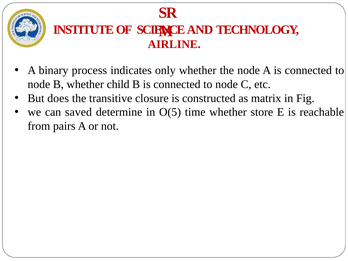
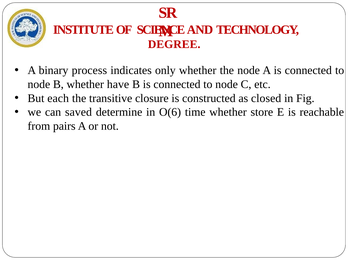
AIRLINE: AIRLINE -> DEGREE
child: child -> have
does: does -> each
matrix: matrix -> closed
O(5: O(5 -> O(6
